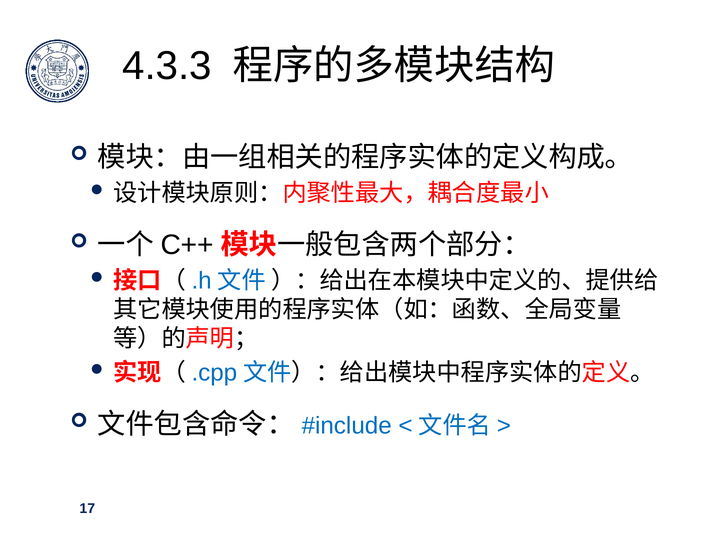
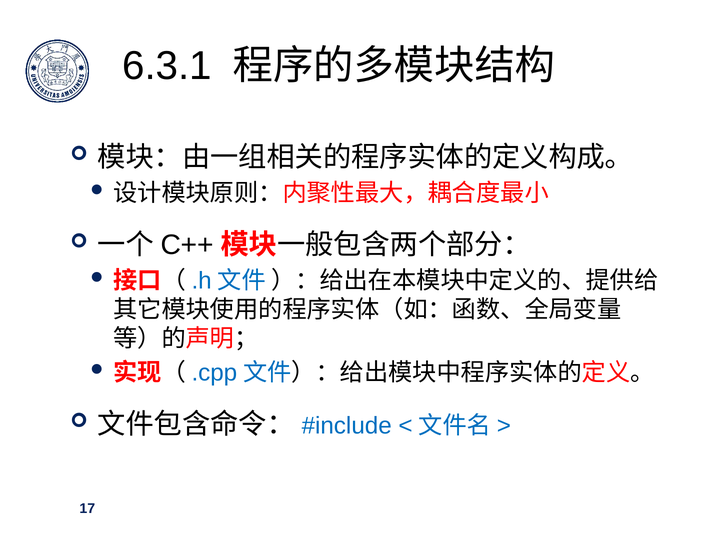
4.3.3: 4.3.3 -> 6.3.1
